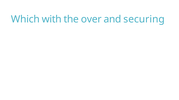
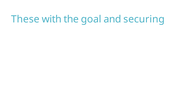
Which: Which -> These
over: over -> goal
